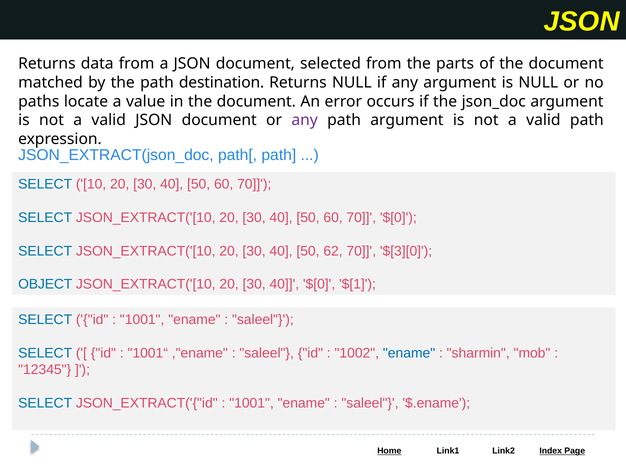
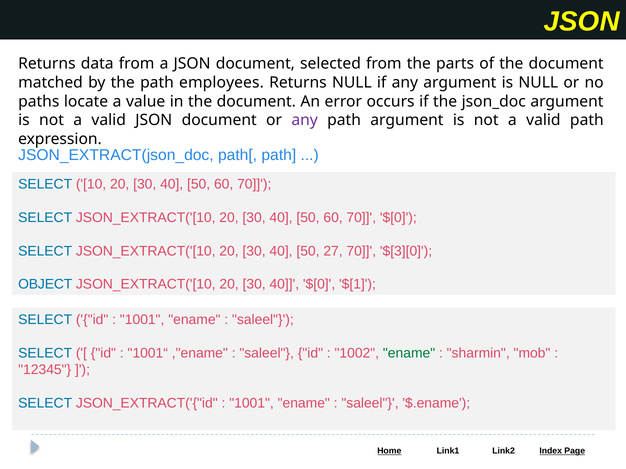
destination: destination -> employees
62: 62 -> 27
ename at (409, 354) colour: blue -> green
